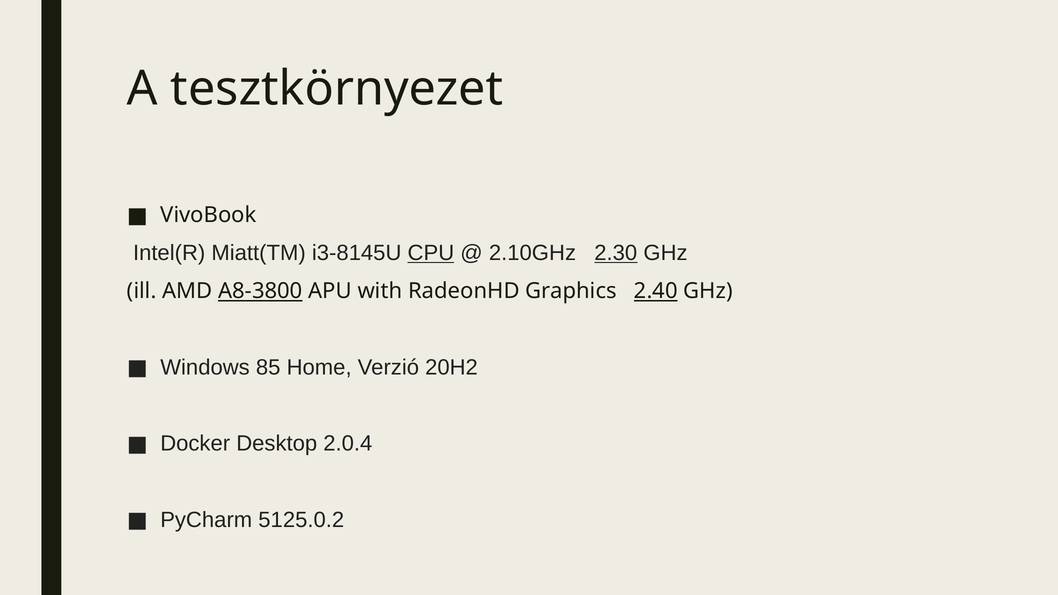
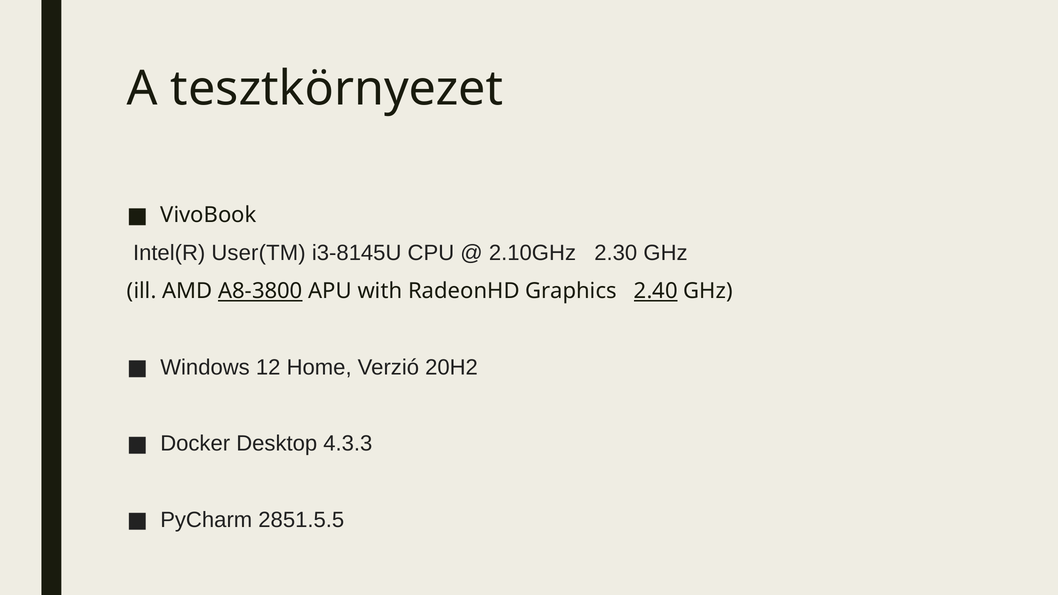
Miatt(TM: Miatt(TM -> User(TM
CPU underline: present -> none
2.30 underline: present -> none
85: 85 -> 12
2.0.4: 2.0.4 -> 4.3.3
5125.0.2: 5125.0.2 -> 2851.5.5
